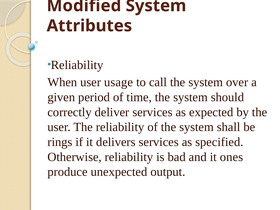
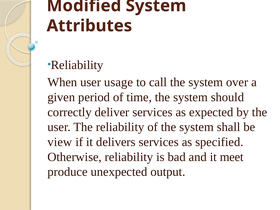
rings: rings -> view
ones: ones -> meet
